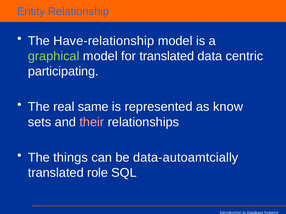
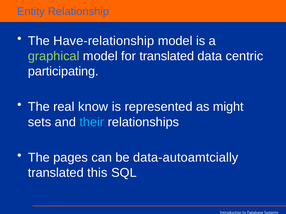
same: same -> know
know: know -> might
their colour: pink -> light blue
things: things -> pages
role: role -> this
